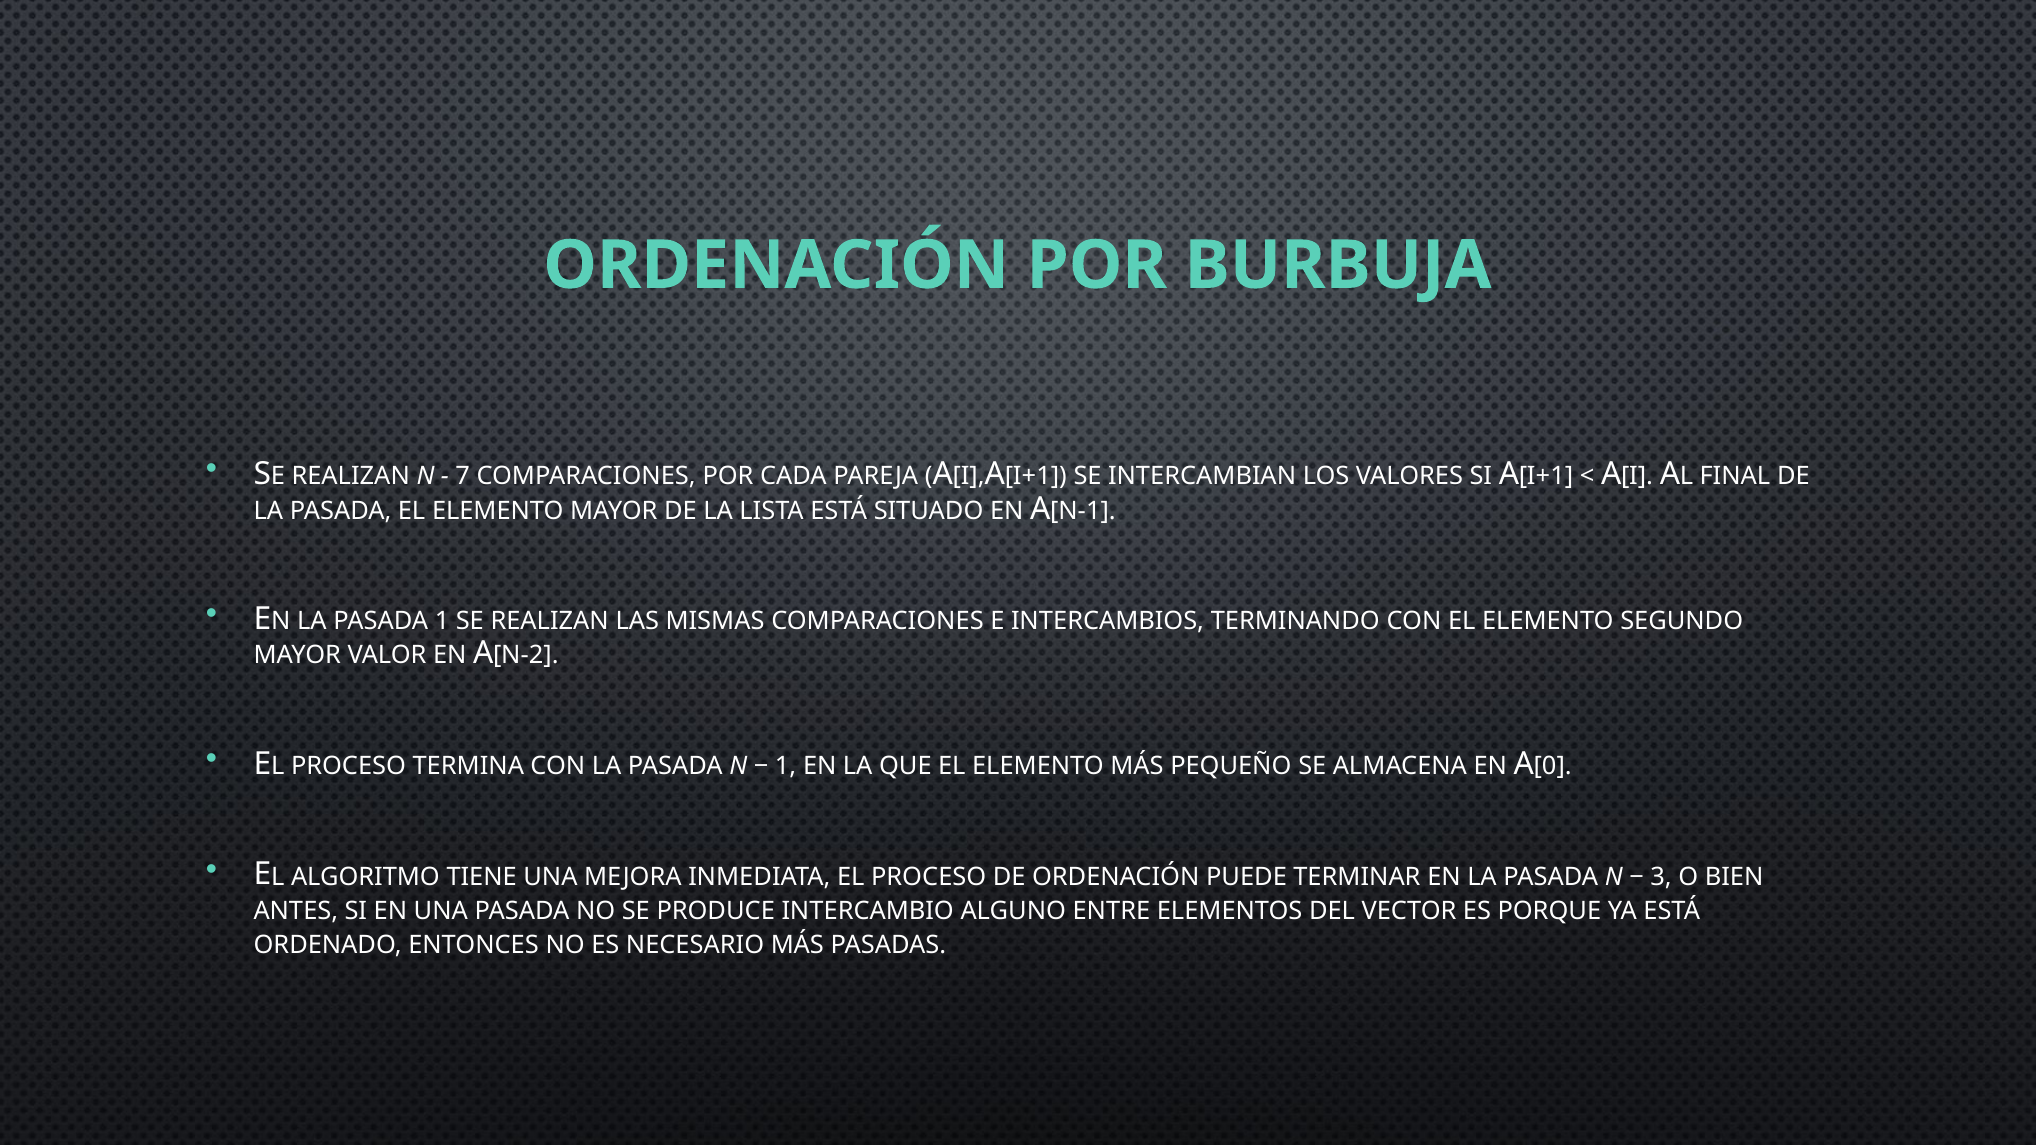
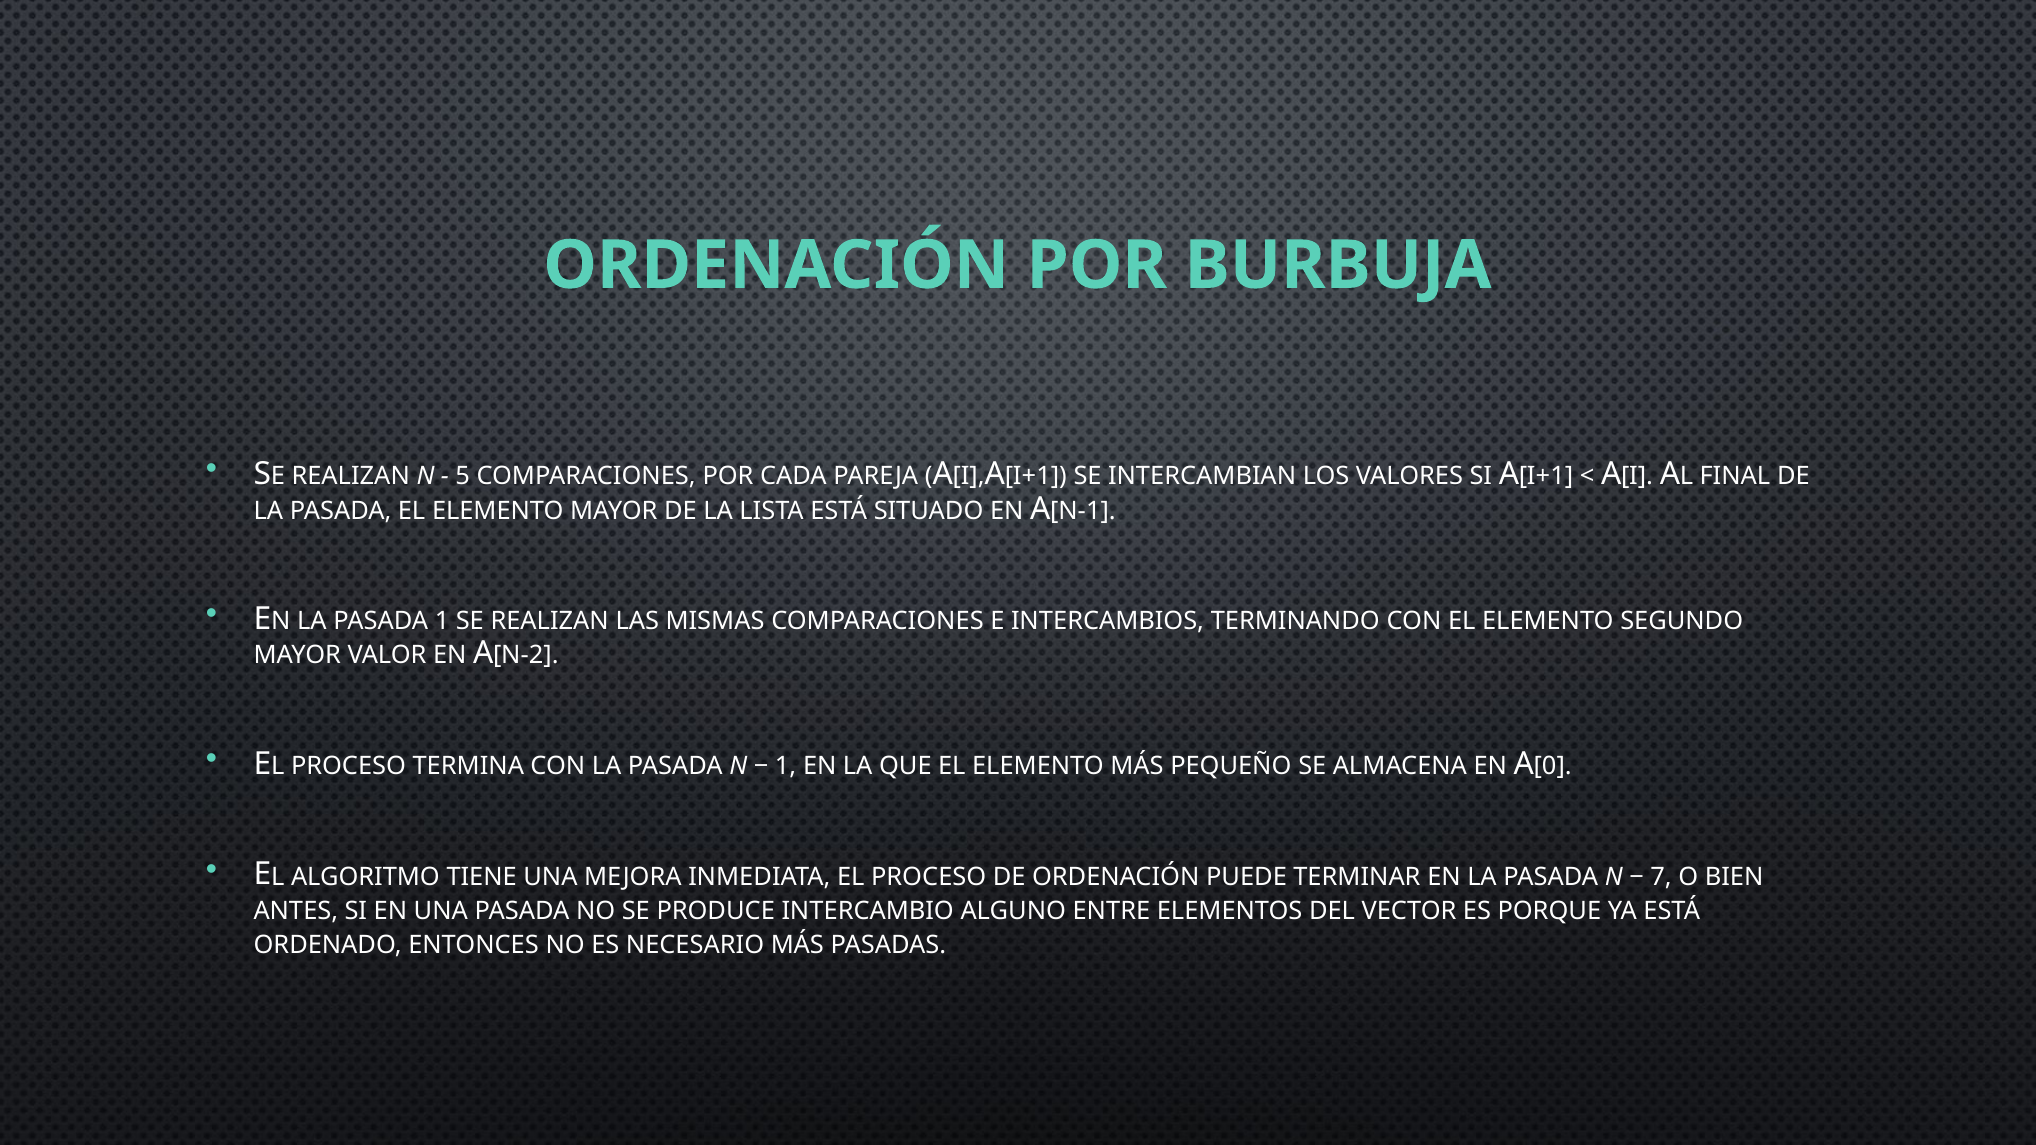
7: 7 -> 5
3: 3 -> 7
